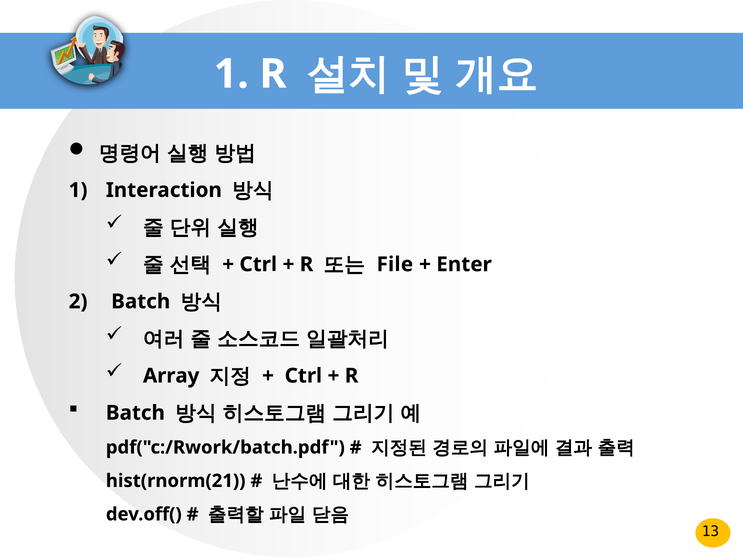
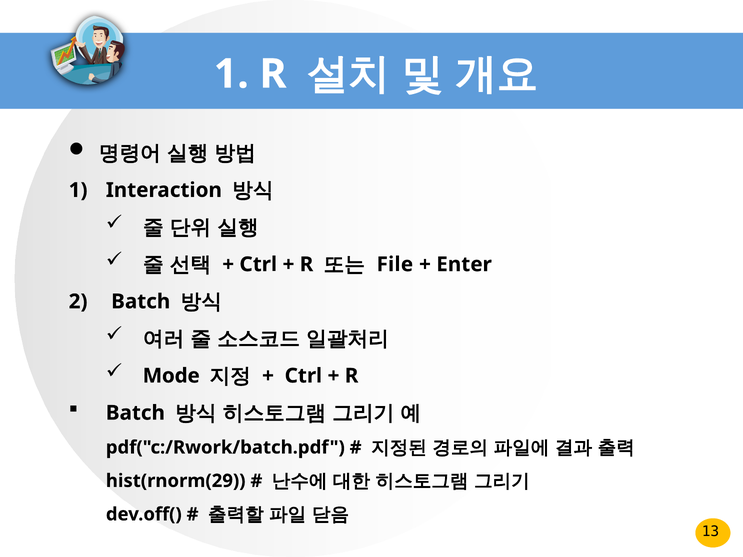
Array: Array -> Mode
hist(rnorm(21: hist(rnorm(21 -> hist(rnorm(29
